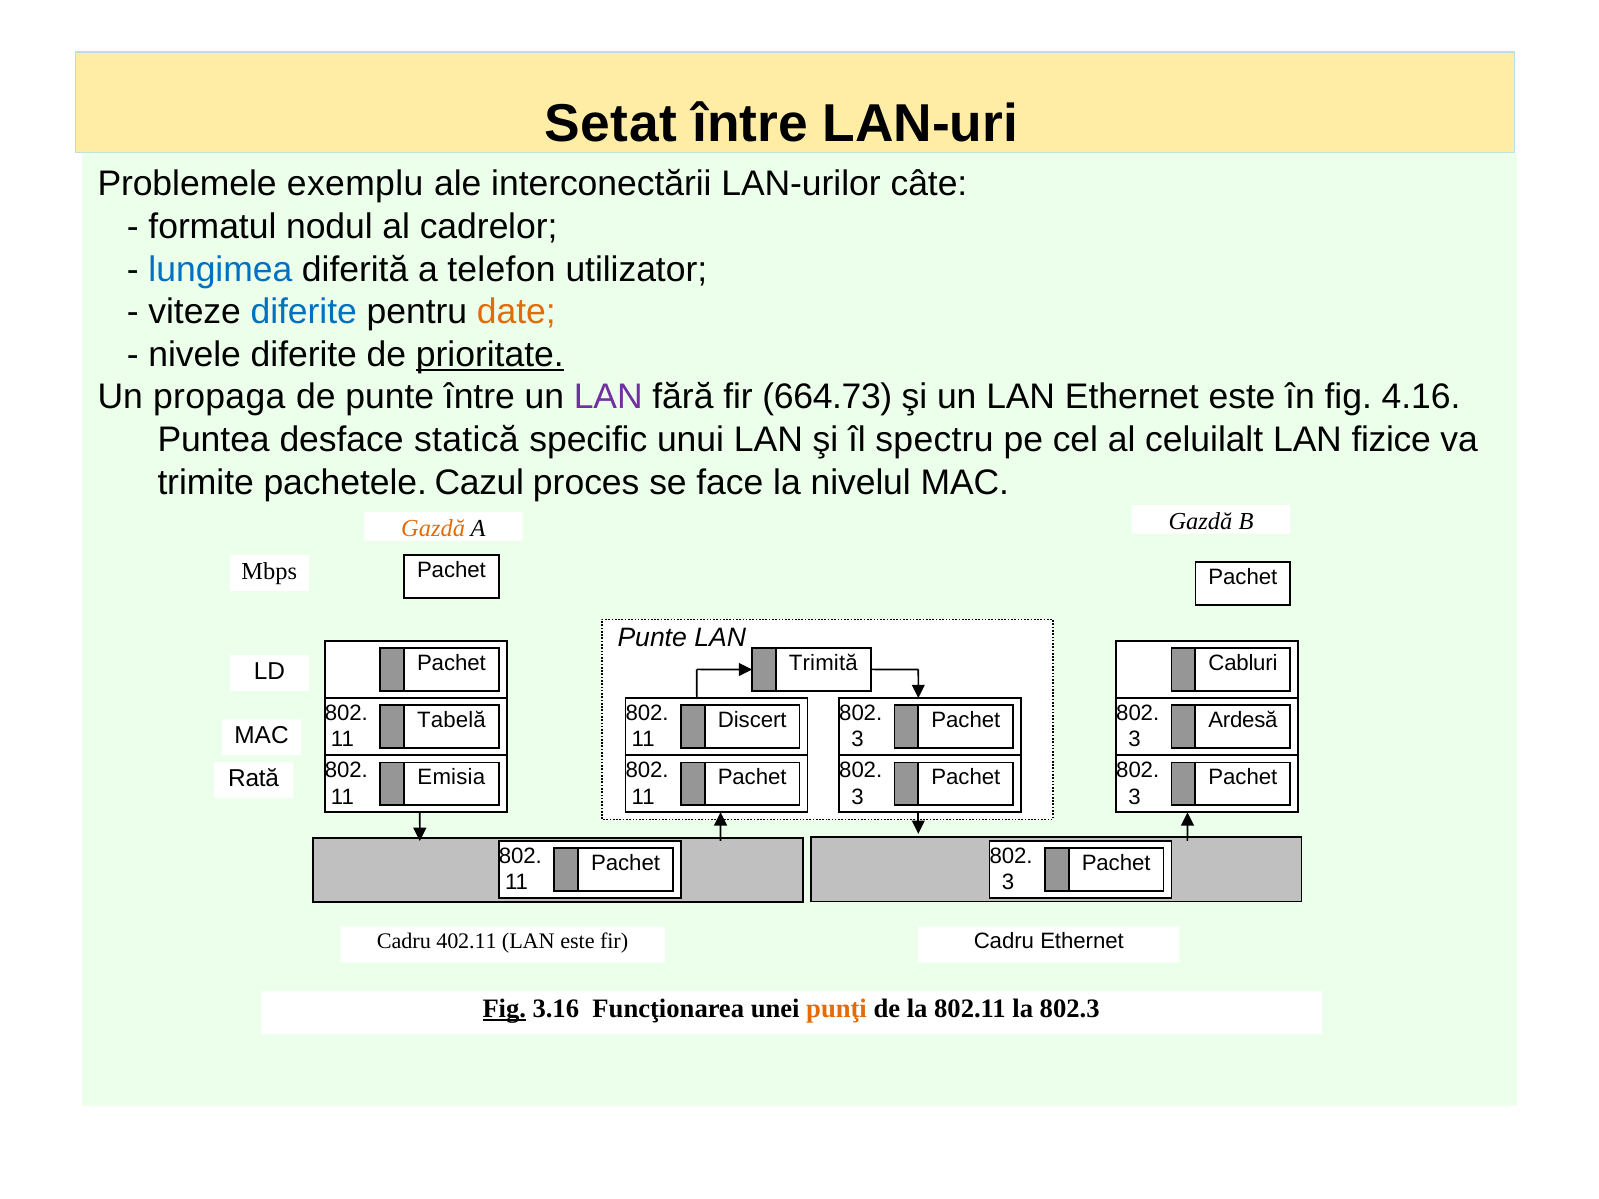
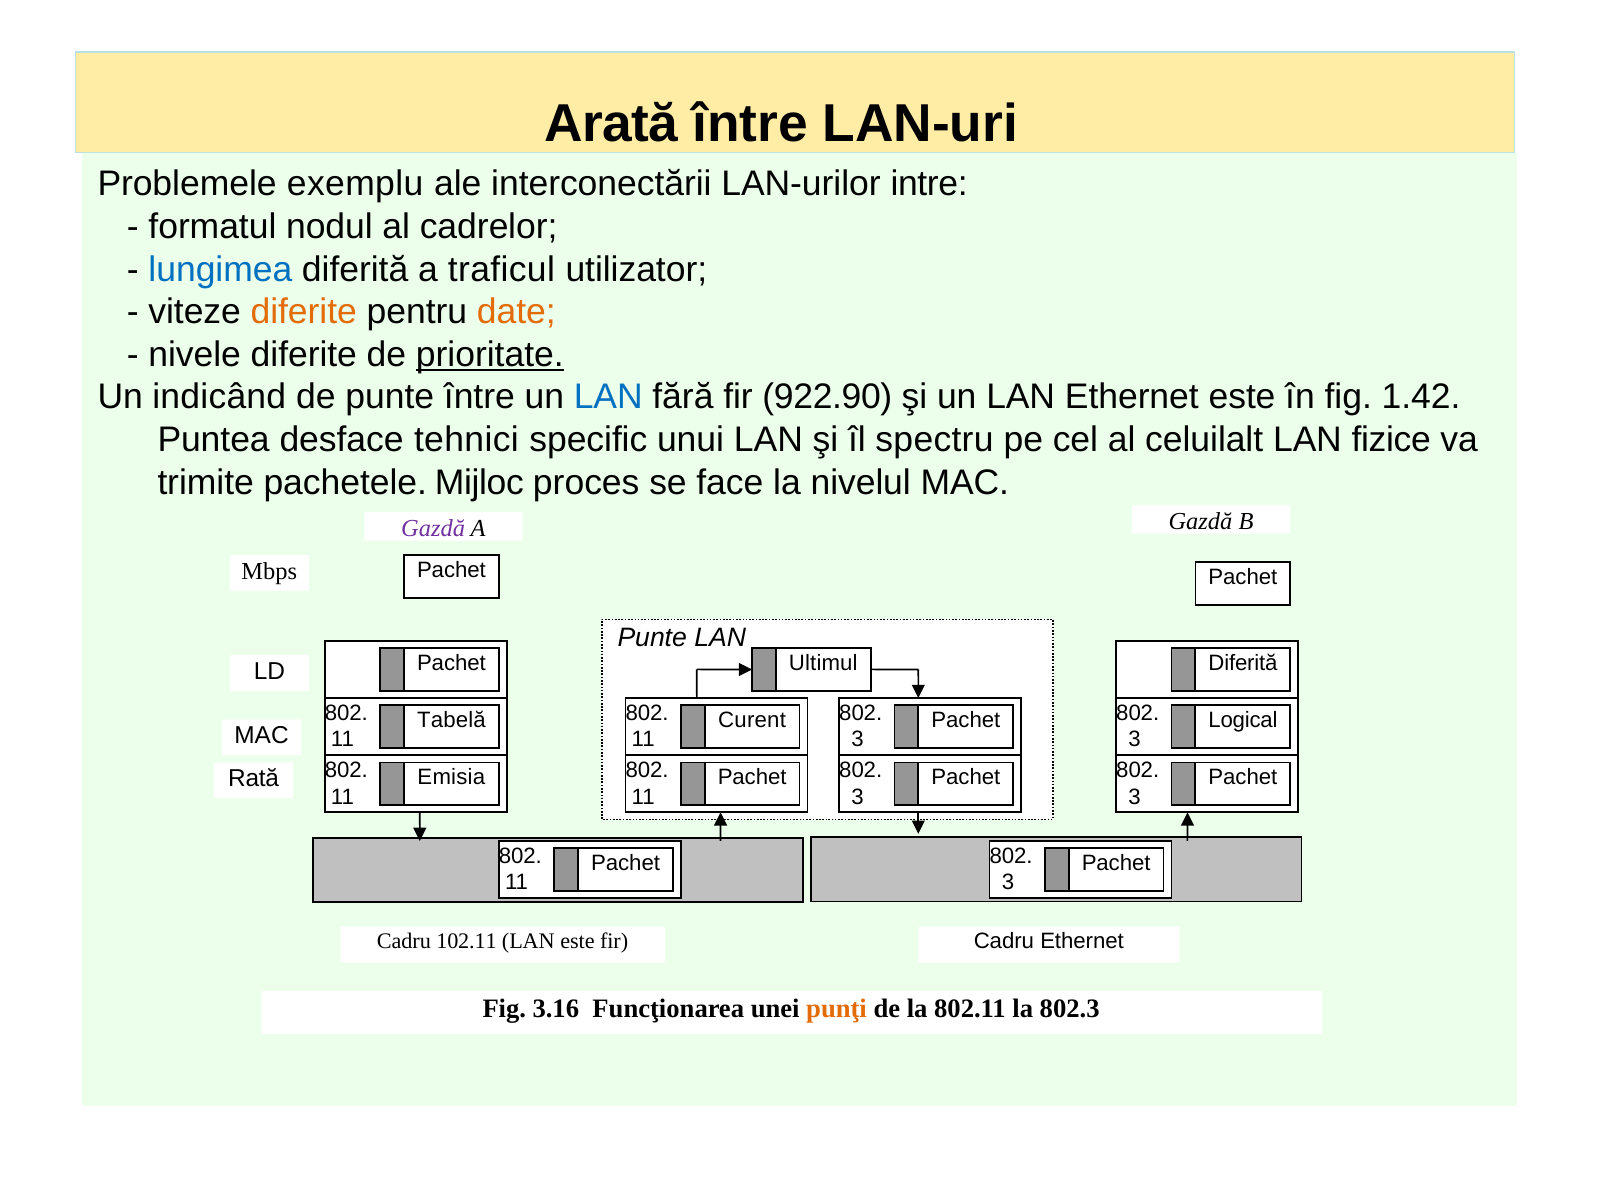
Setat: Setat -> Arată
câte: câte -> intre
telefon: telefon -> traficul
diferite at (304, 312) colour: blue -> orange
propaga: propaga -> indicând
LAN at (608, 397) colour: purple -> blue
664.73: 664.73 -> 922.90
4.16: 4.16 -> 1.42
statică: statică -> tehnici
Cazul: Cazul -> Mijloc
Gazdă at (433, 529) colour: orange -> purple
Trimită: Trimită -> Ultimul
Cabluri at (1243, 663): Cabluri -> Diferită
Discert: Discert -> Curent
Ardesă: Ardesă -> Logical
402.11: 402.11 -> 102.11
Fig at (504, 1009) underline: present -> none
